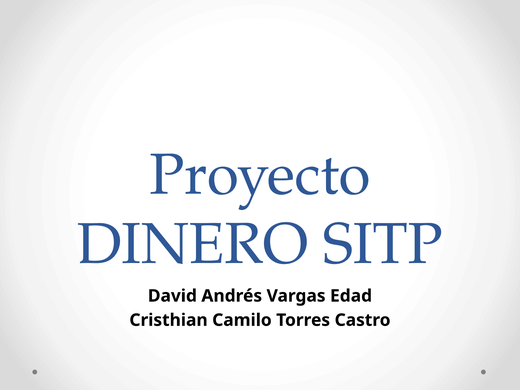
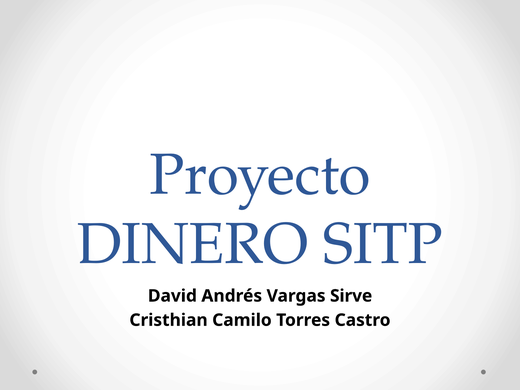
Edad: Edad -> Sirve
